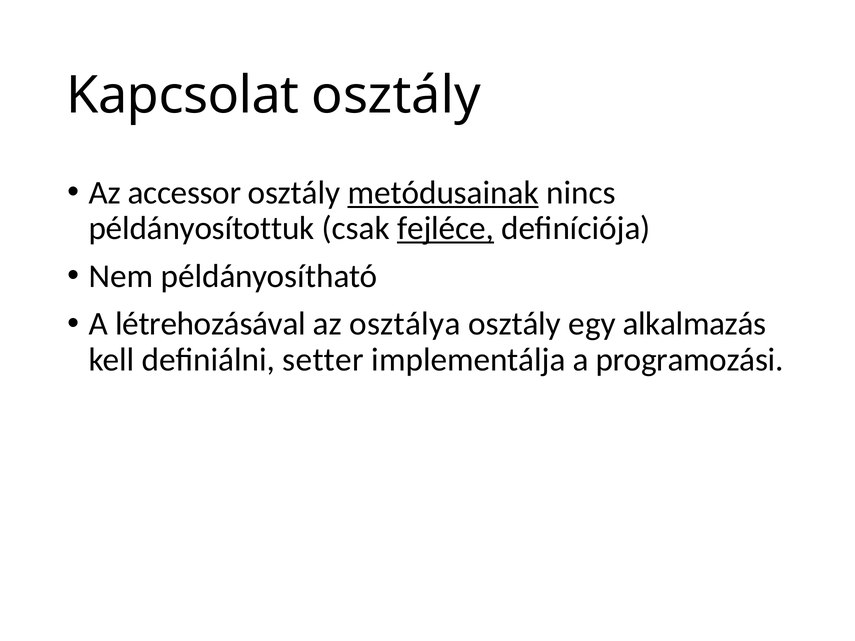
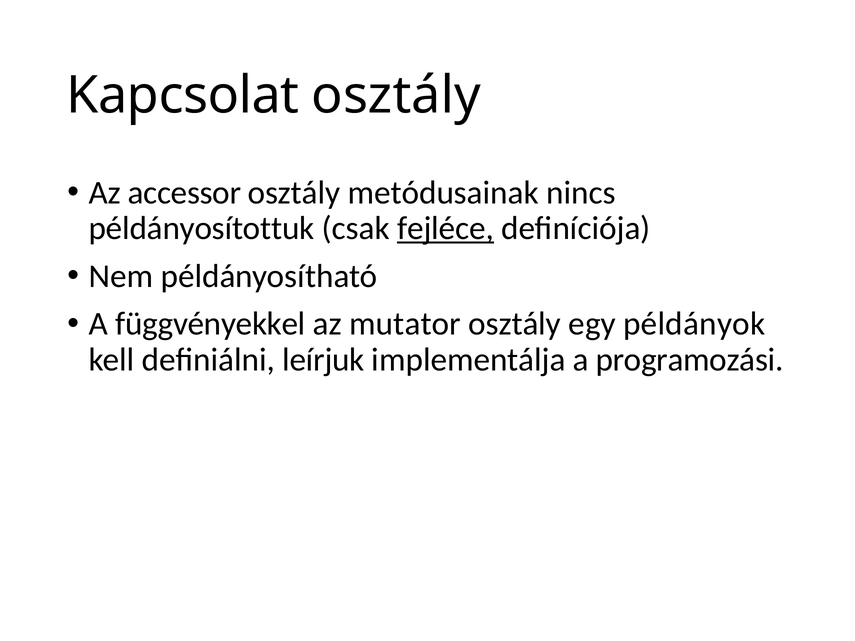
metódusainak underline: present -> none
létrehozásával: létrehozásával -> függvényekkel
osztálya: osztálya -> mutator
alkalmazás: alkalmazás -> példányok
setter: setter -> leírjuk
